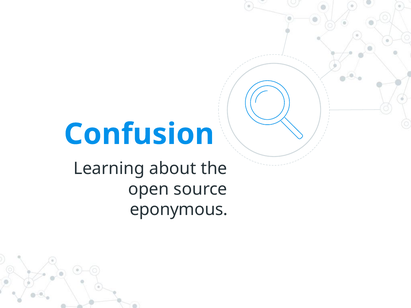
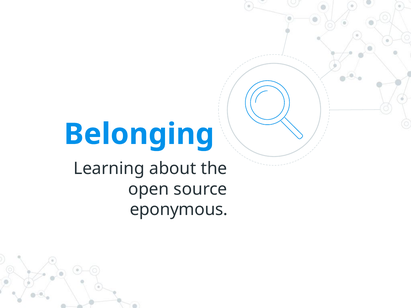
Confusion: Confusion -> Belonging
